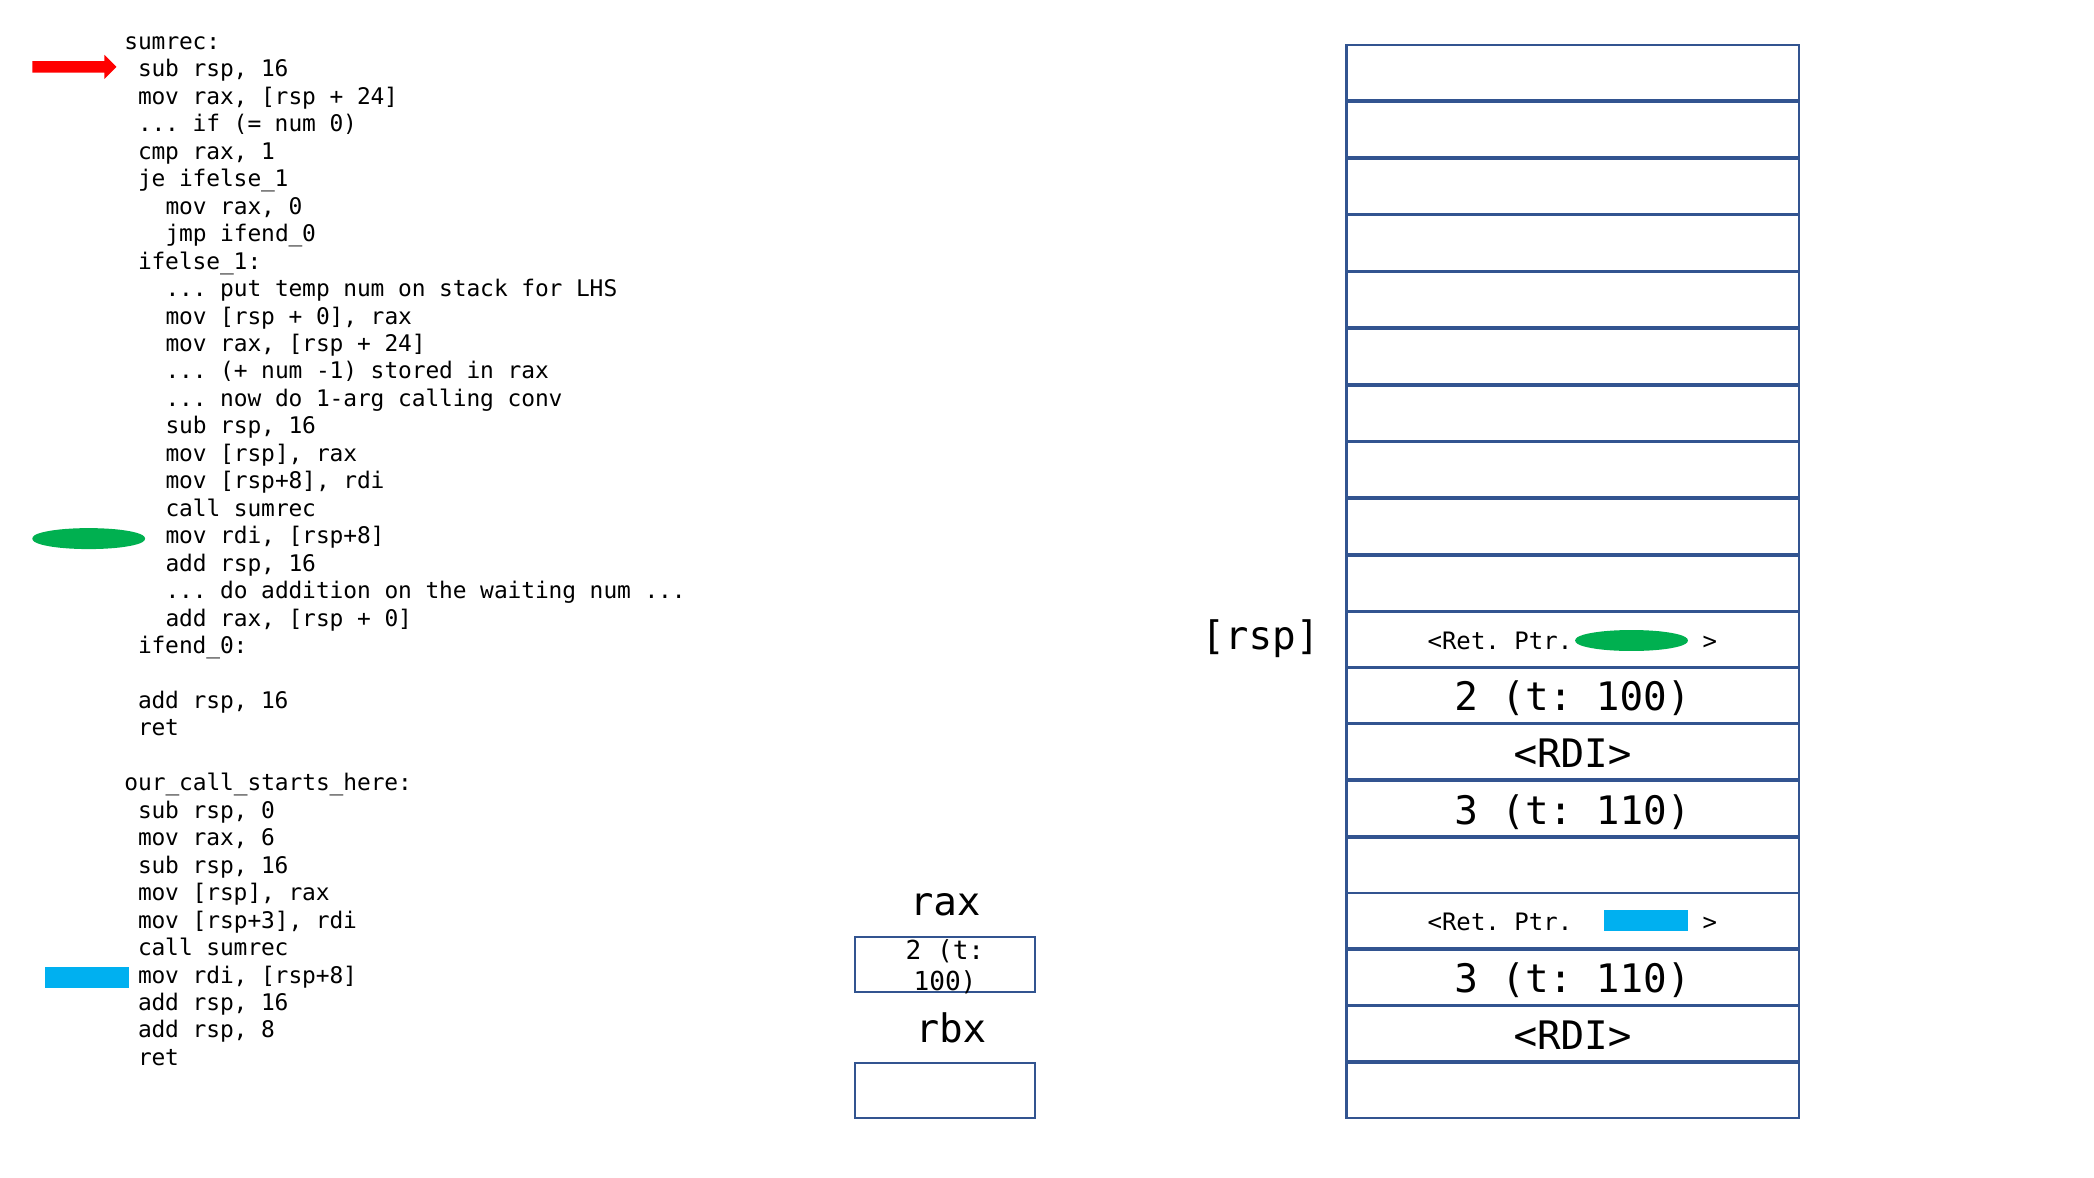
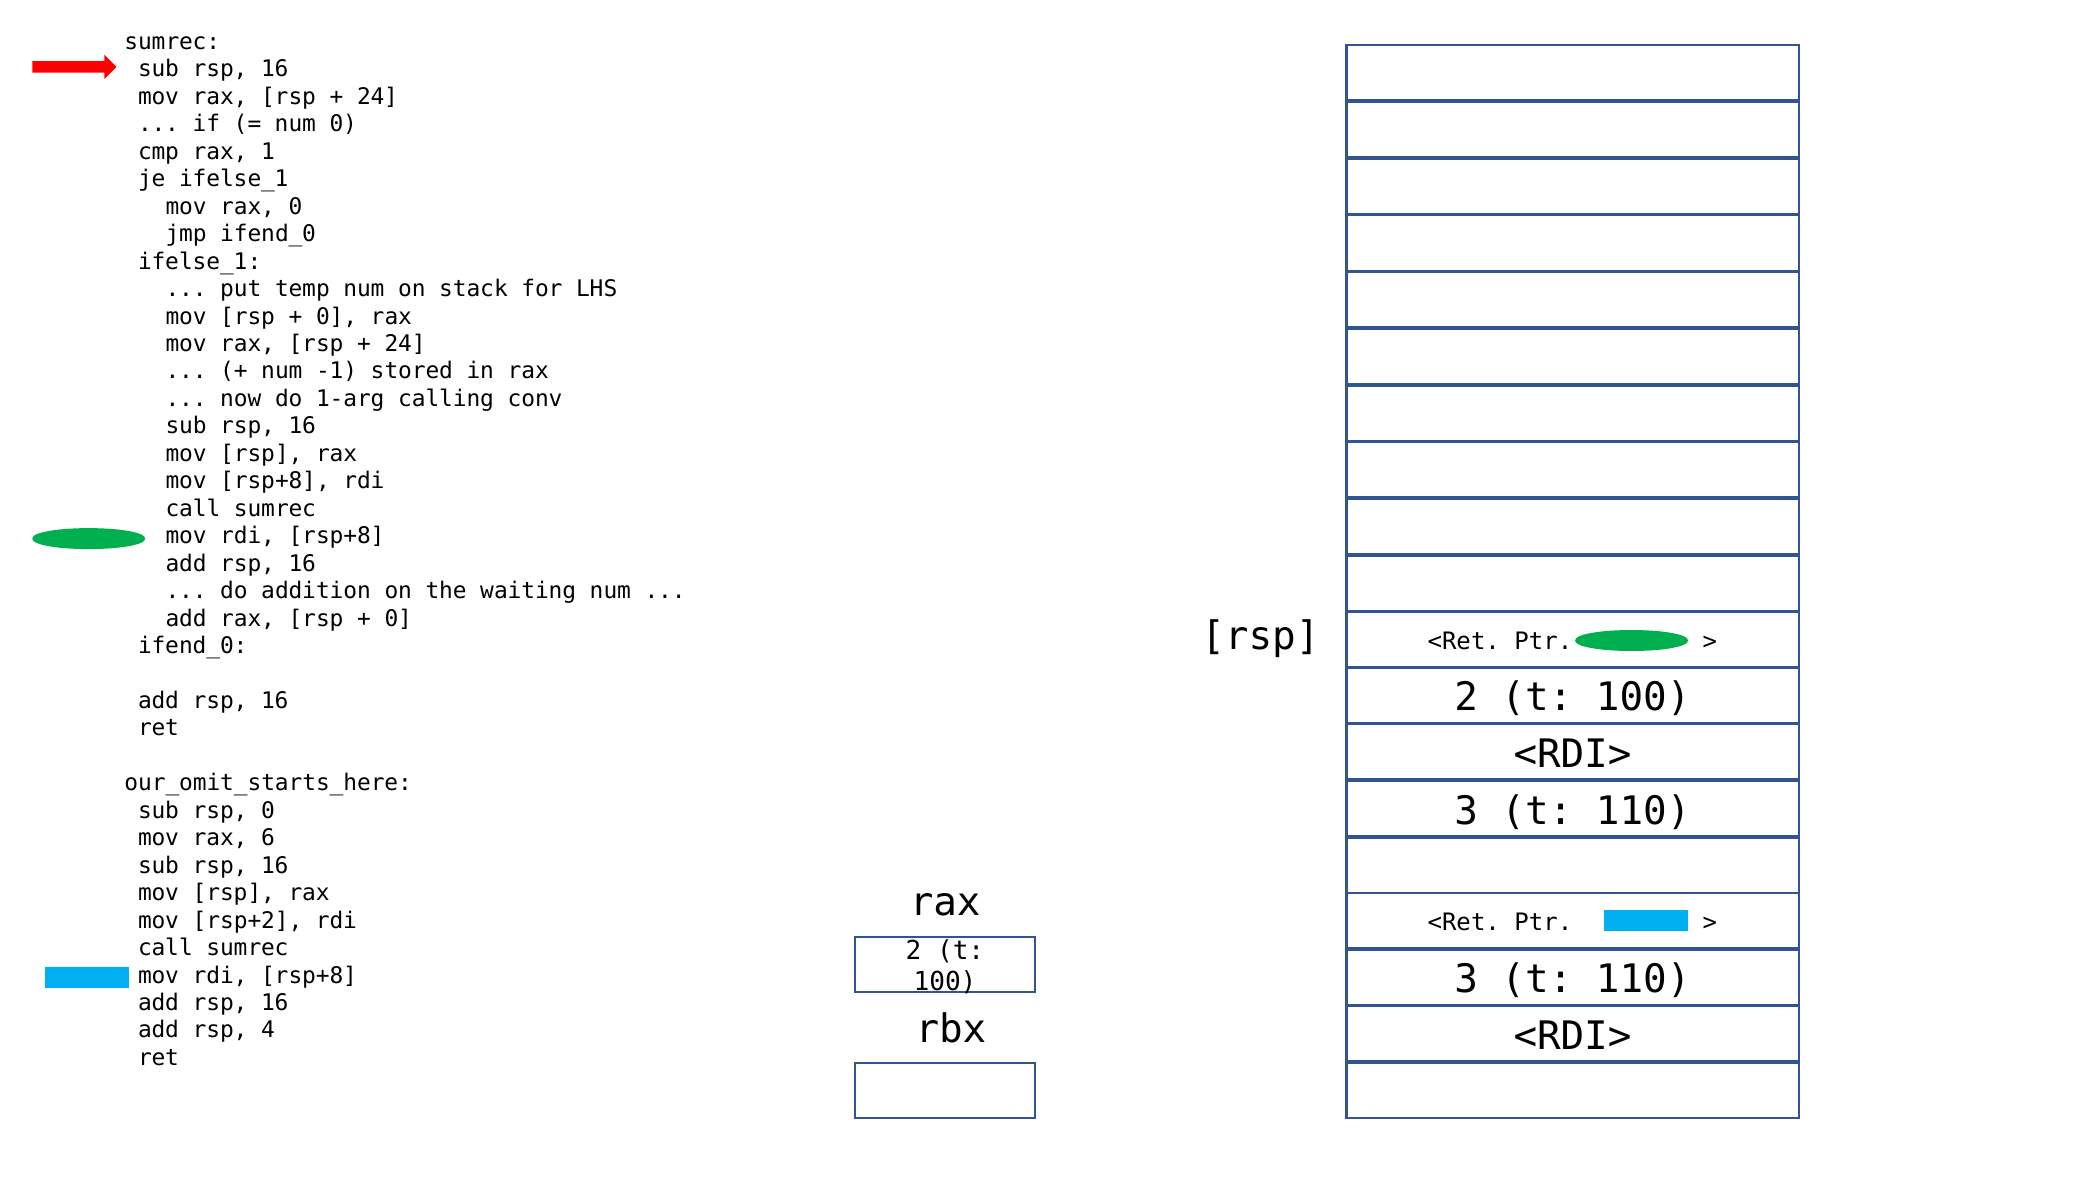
our_call_starts_here: our_call_starts_here -> our_omit_starts_here
rsp+3: rsp+3 -> rsp+2
8: 8 -> 4
